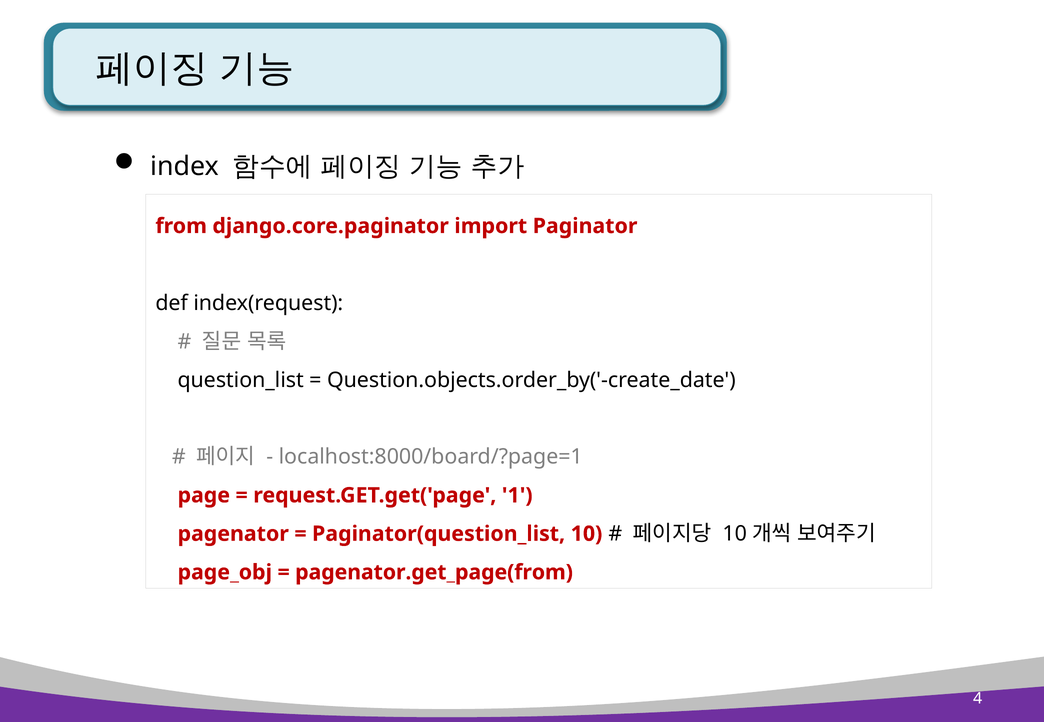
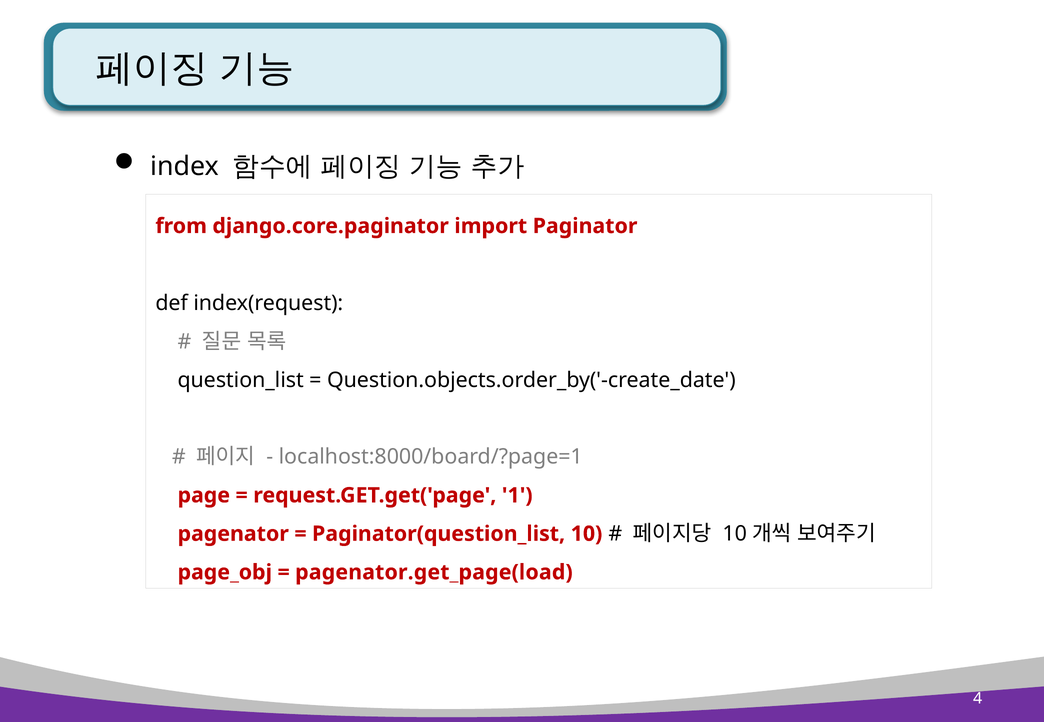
pagenator.get_page(from: pagenator.get_page(from -> pagenator.get_page(load
